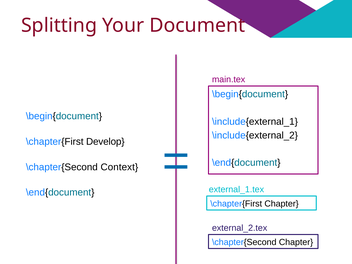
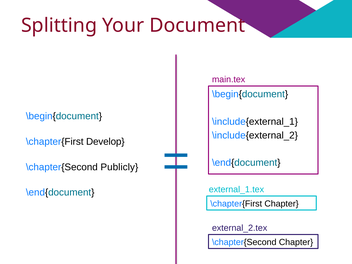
Context: Context -> Publicly
